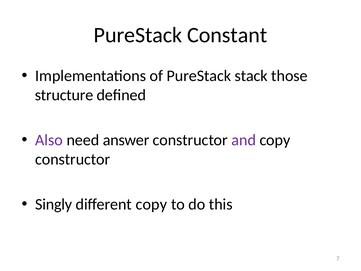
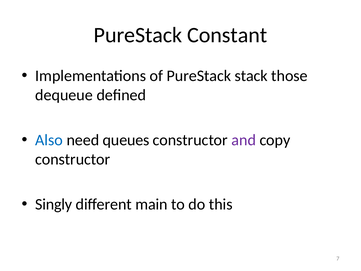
structure: structure -> dequeue
Also colour: purple -> blue
answer: answer -> queues
different copy: copy -> main
